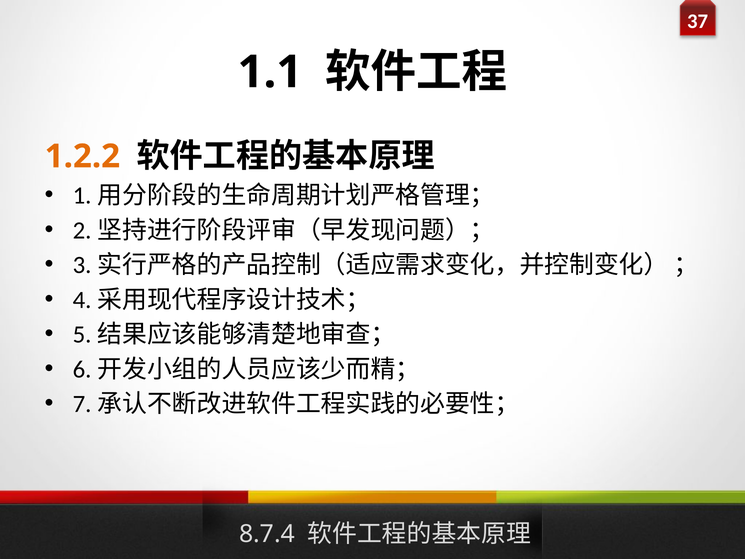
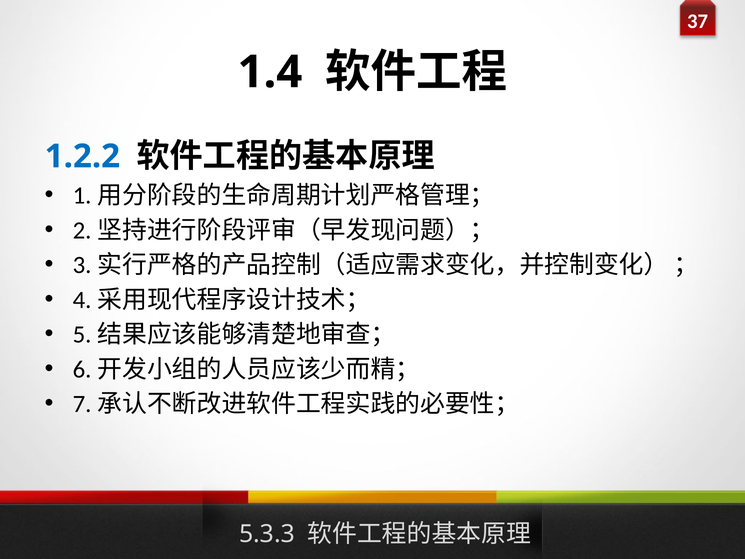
1.1: 1.1 -> 1.4
1.2.2 colour: orange -> blue
8.7.4: 8.7.4 -> 5.3.3
